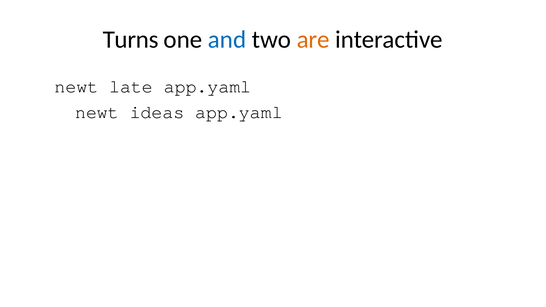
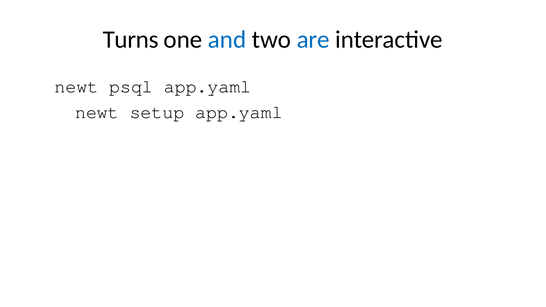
are colour: orange -> blue
late: late -> psql
ideas: ideas -> setup
